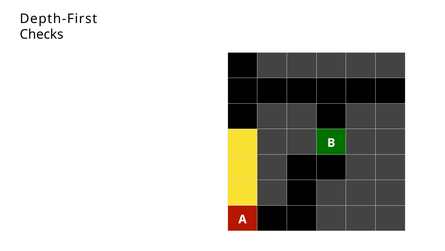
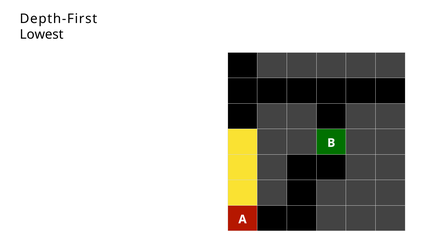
Checks: Checks -> Lowest
